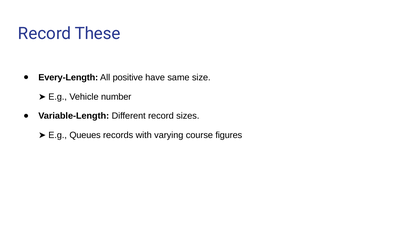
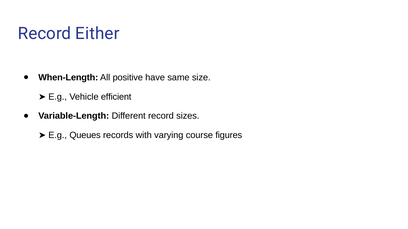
These: These -> Either
Every-Length: Every-Length -> When-Length
number: number -> efficient
